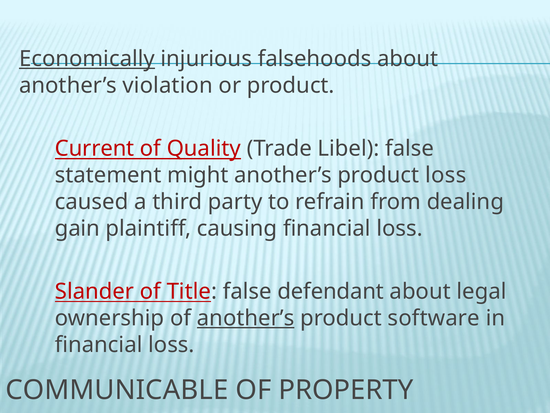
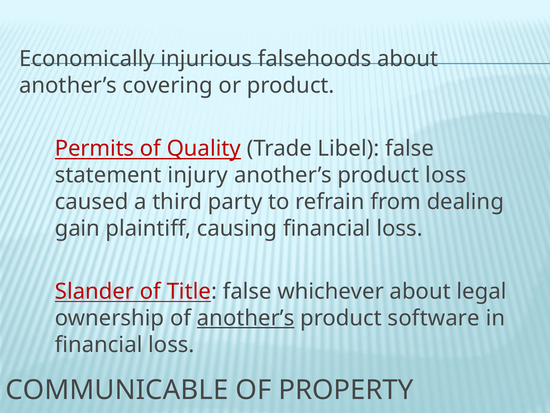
Economically underline: present -> none
violation: violation -> covering
Current: Current -> Permits
might: might -> injury
defendant: defendant -> whichever
